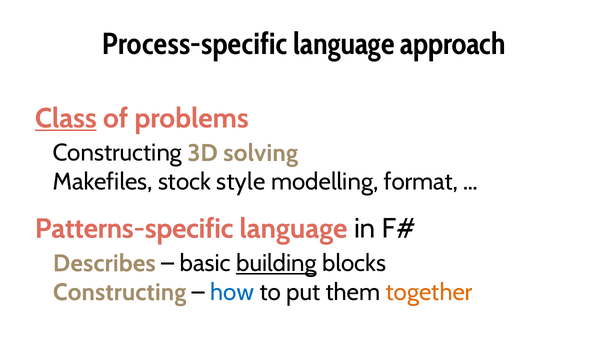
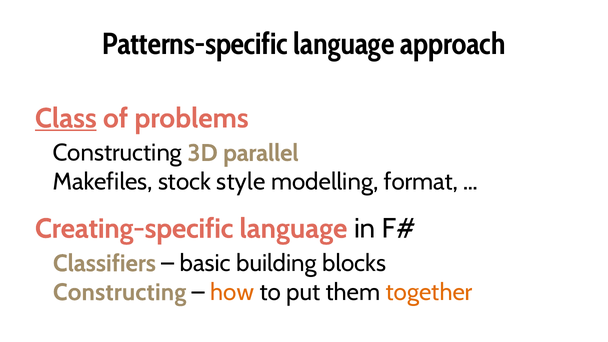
Process-specific: Process-specific -> Patterns-specific
solving: solving -> parallel
Patterns-specific: Patterns-specific -> Creating-specific
Describes: Describes -> Classifiers
building underline: present -> none
how colour: blue -> orange
